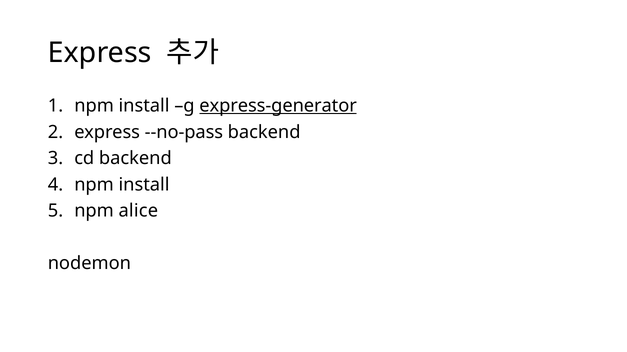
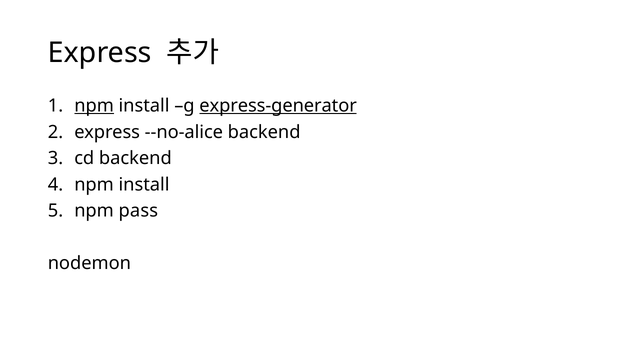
npm at (94, 106) underline: none -> present
--no-pass: --no-pass -> --no-alice
alice: alice -> pass
